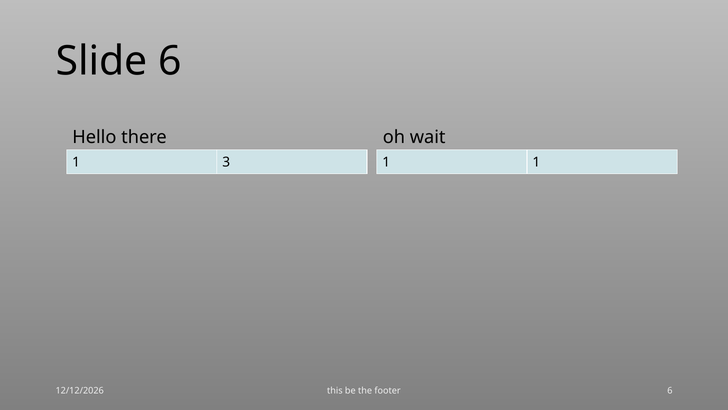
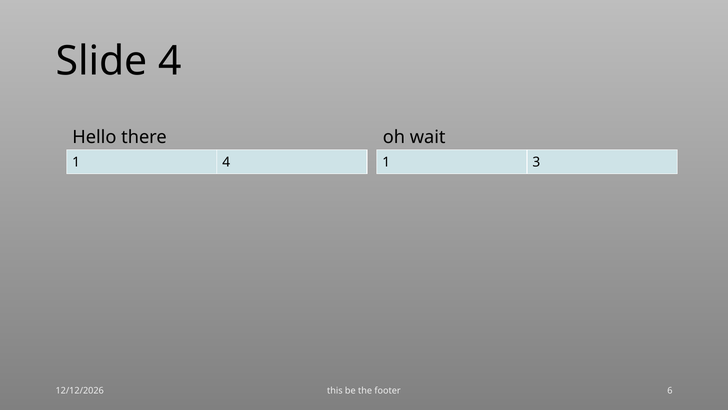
Slide 6: 6 -> 4
1 3: 3 -> 4
1 1: 1 -> 3
